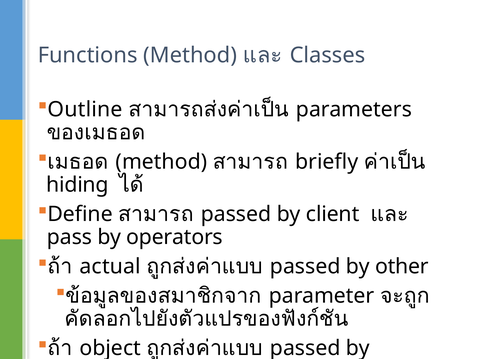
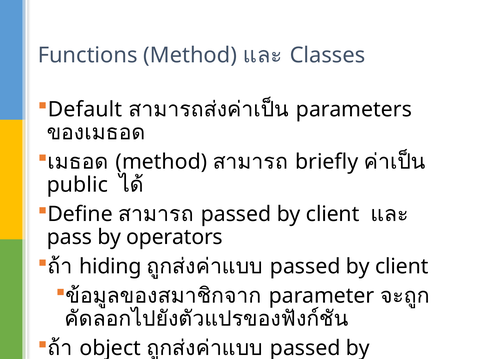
Outline: Outline -> Default
hiding: hiding -> public
actual at (110, 267): actual -> hiding
other at (402, 267): other -> client
